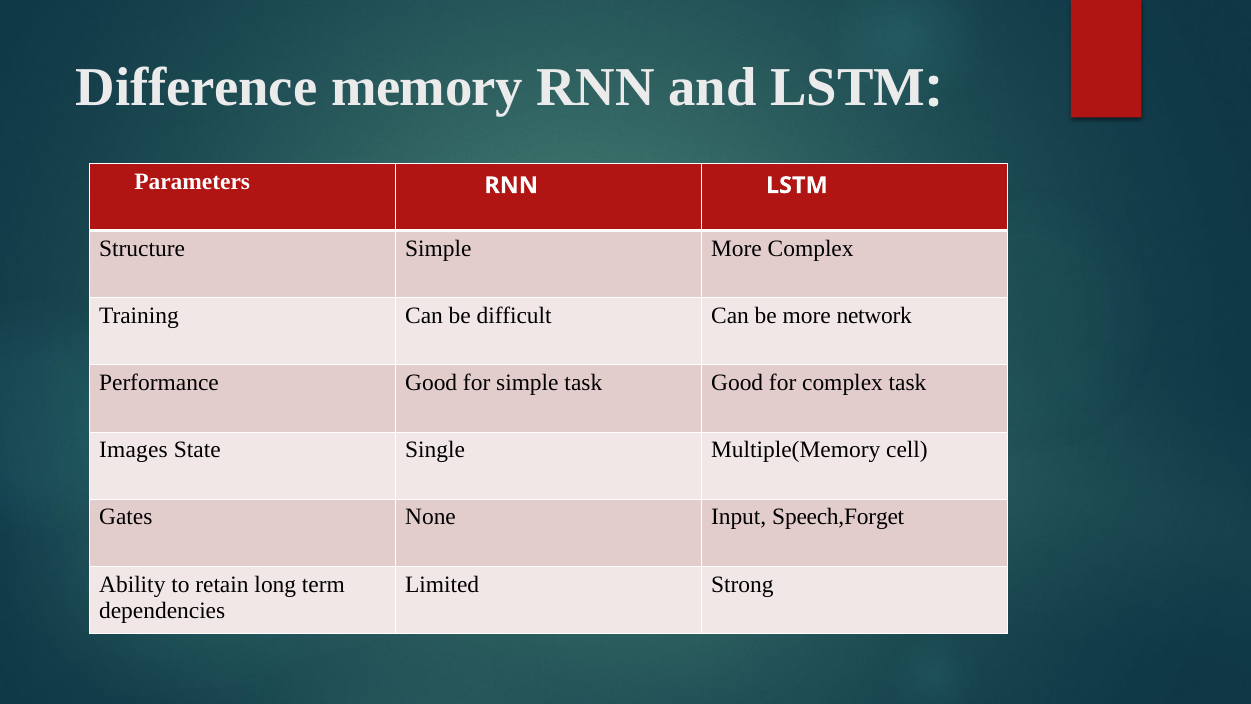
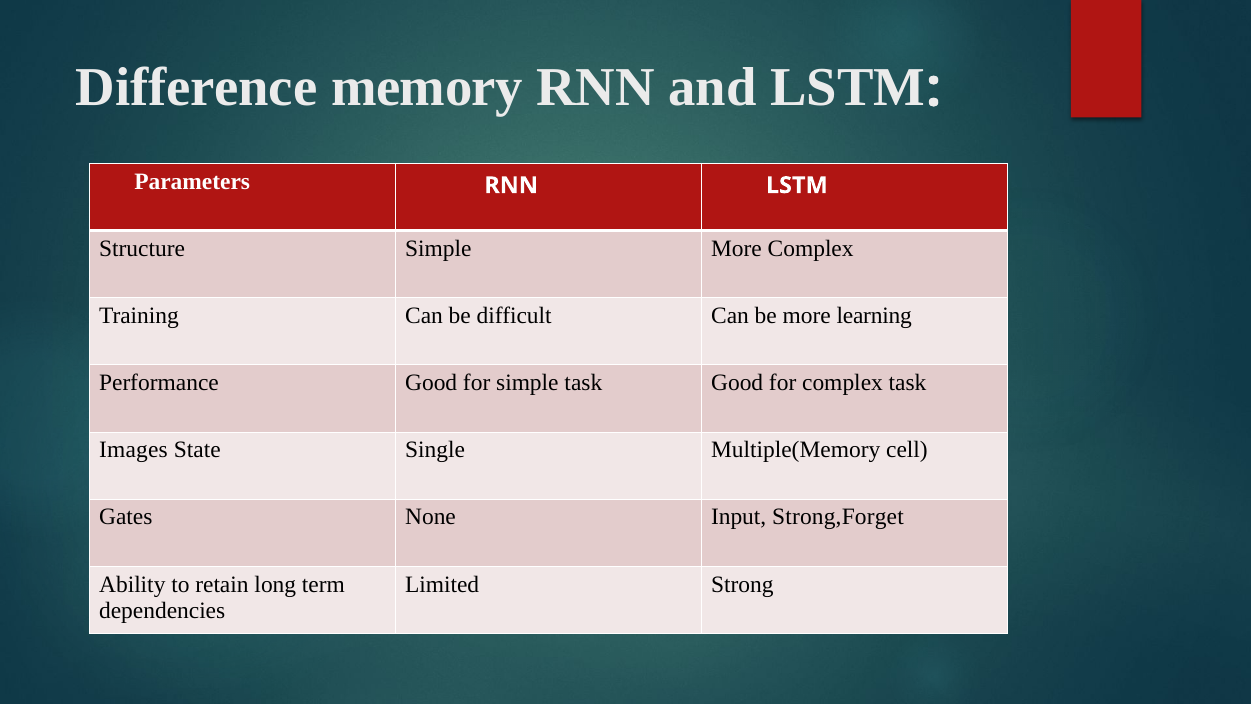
network: network -> learning
Speech,Forget: Speech,Forget -> Strong,Forget
